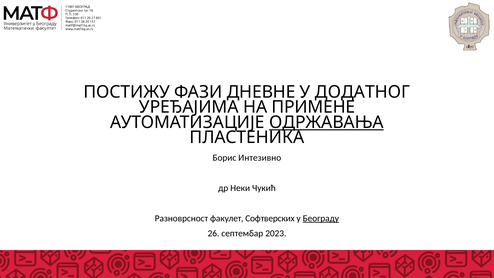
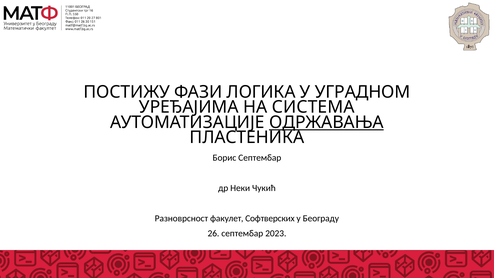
ДНЕВНЕ: ДНЕВНЕ -> ЛОГИКА
ДОДАТНОГ: ДОДАТНОГ -> УГРАДНОМ
ПРИМЕНЕ: ПРИМЕНЕ -> СИСТЕМА
Борис Интезивно: Интезивно -> Септембар
Београду underline: present -> none
